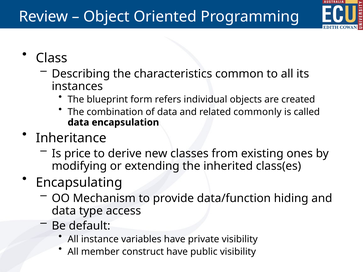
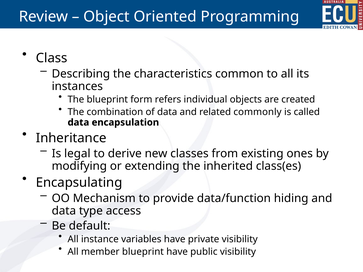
price: price -> legal
member construct: construct -> blueprint
